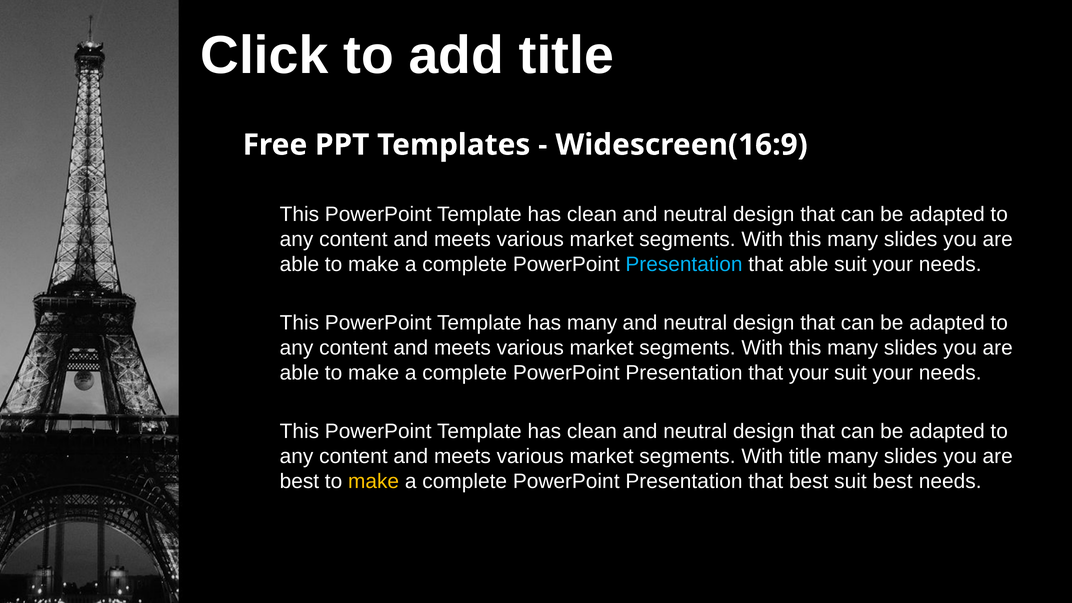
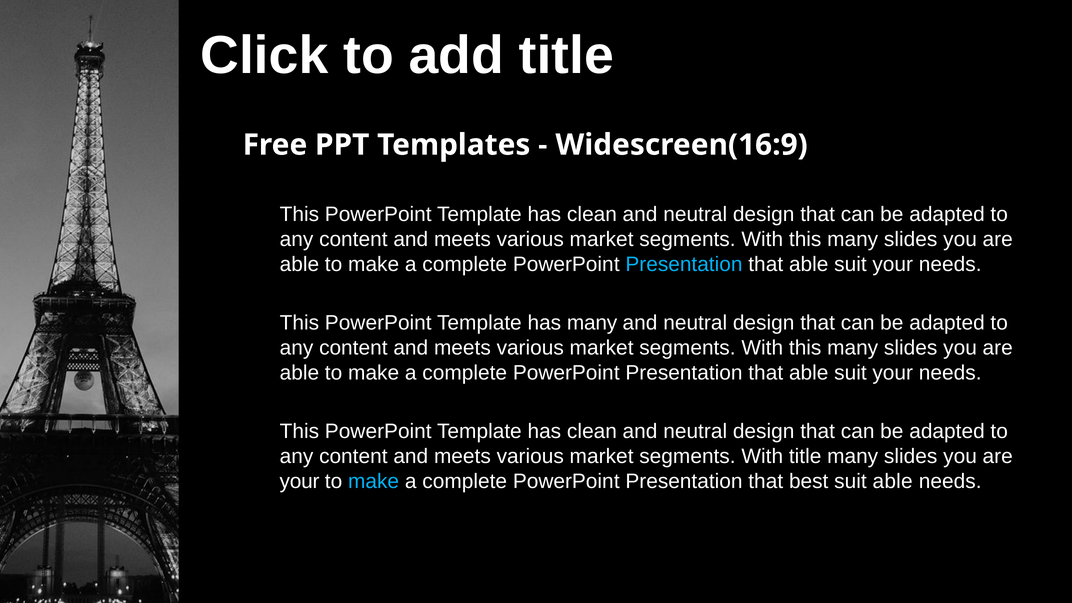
your at (809, 373): your -> able
best at (299, 481): best -> your
make at (374, 481) colour: yellow -> light blue
suit best: best -> able
